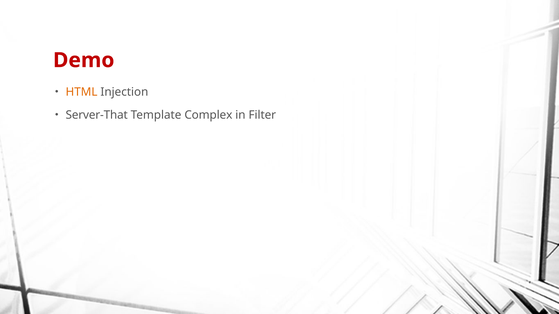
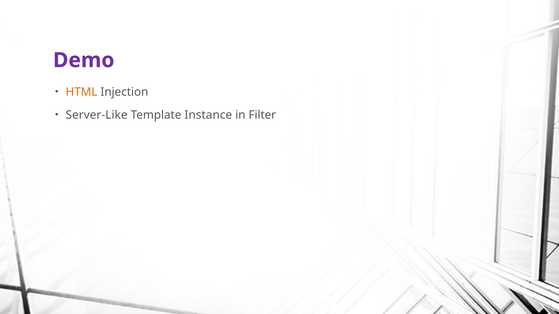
Demo colour: red -> purple
Server-That: Server-That -> Server-Like
Complex: Complex -> Instance
